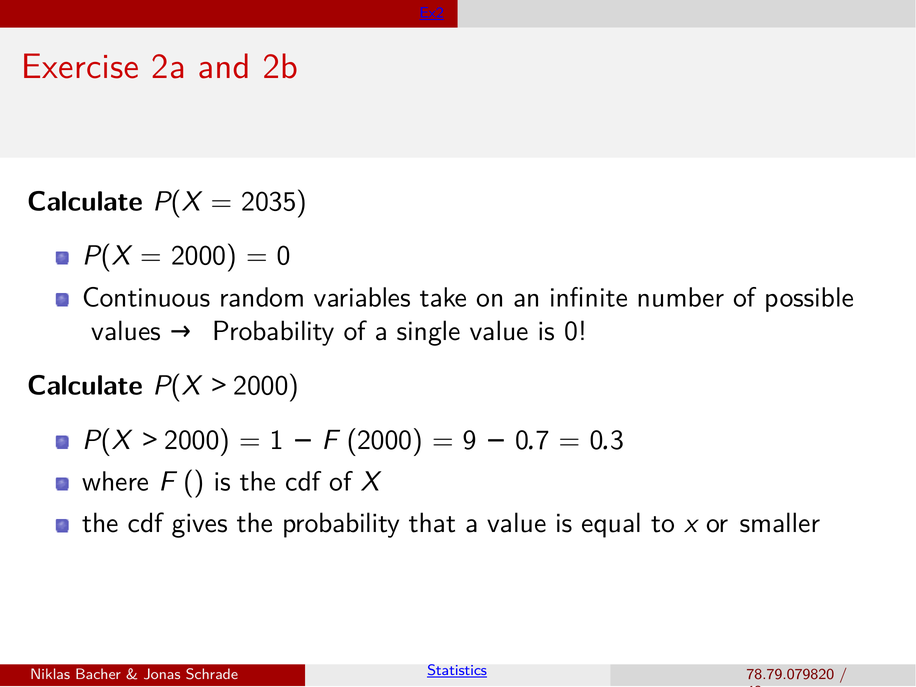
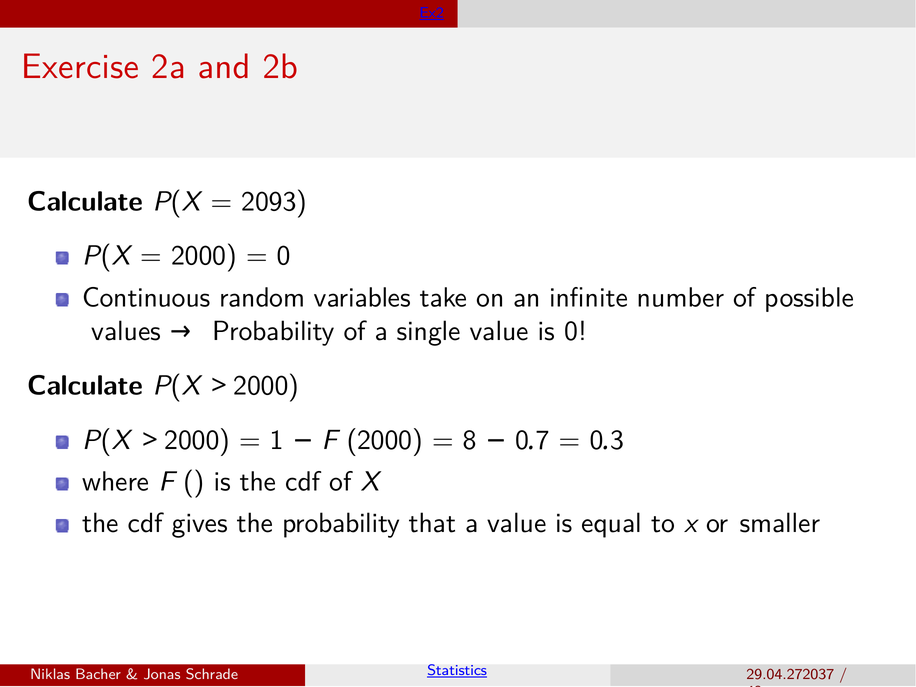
2035: 2035 -> 2093
9: 9 -> 8
78.79.079820: 78.79.079820 -> 29.04.272037
